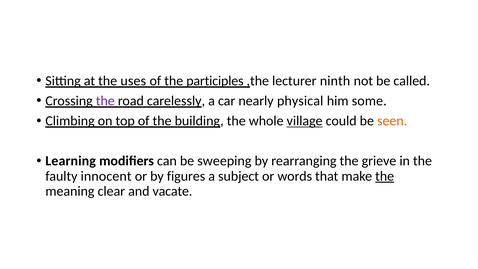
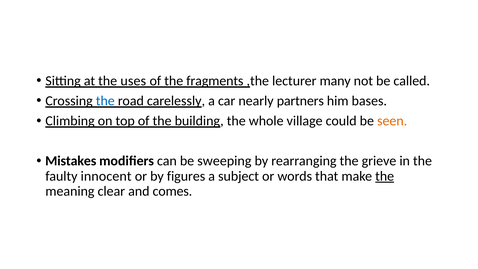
participles: participles -> fragments
ninth: ninth -> many
the at (105, 101) colour: purple -> blue
physical: physical -> partners
some: some -> bases
village underline: present -> none
Learning: Learning -> Mistakes
vacate: vacate -> comes
